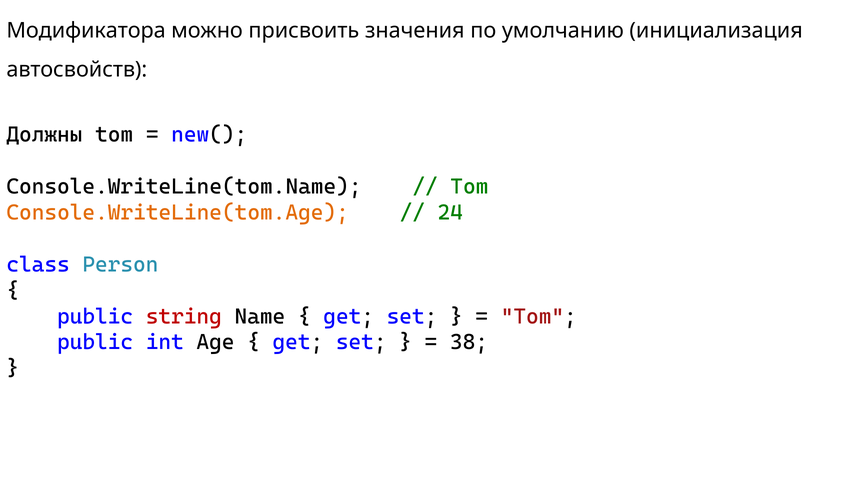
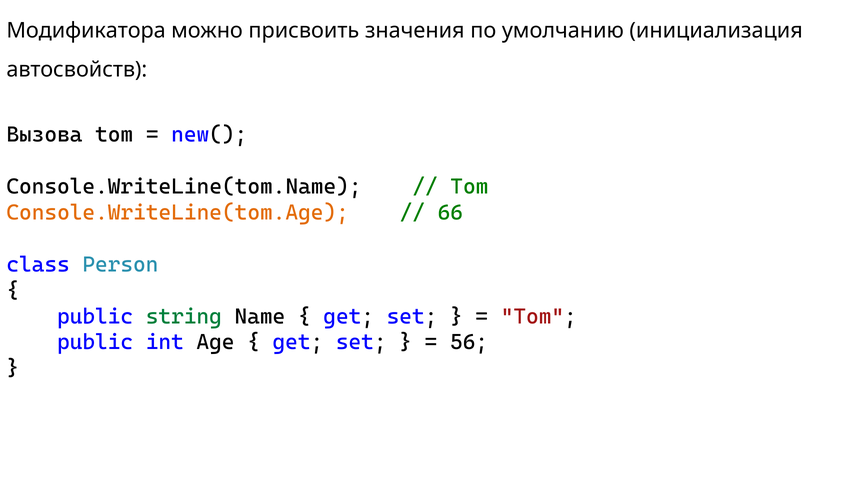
Должны: Должны -> Вызова
24: 24 -> 66
string colour: red -> green
38: 38 -> 56
